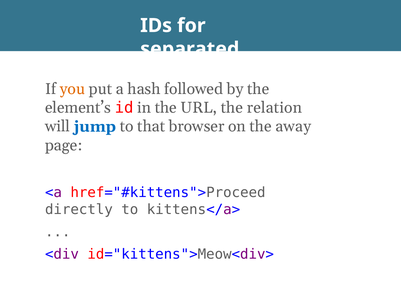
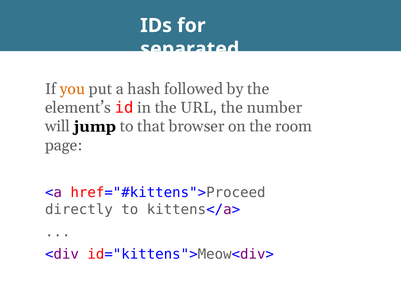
relation: relation -> number
jump colour: blue -> black
away: away -> room
